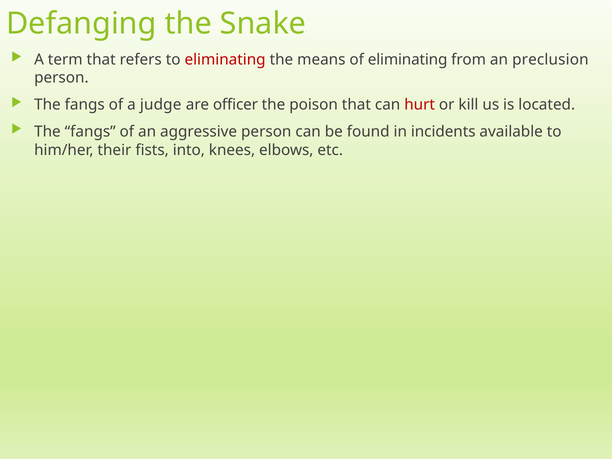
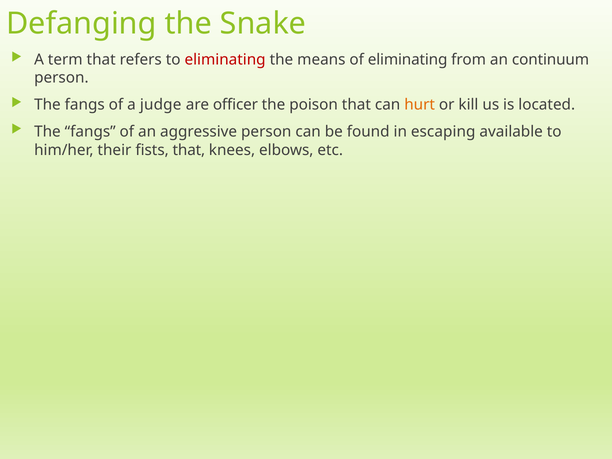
preclusion: preclusion -> continuum
hurt colour: red -> orange
incidents: incidents -> escaping
fists into: into -> that
